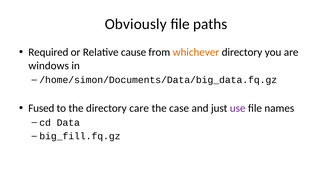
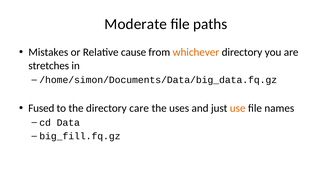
Obviously: Obviously -> Moderate
Required: Required -> Mistakes
windows: windows -> stretches
case: case -> uses
use colour: purple -> orange
